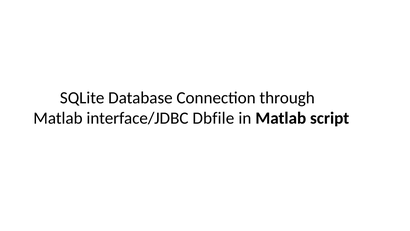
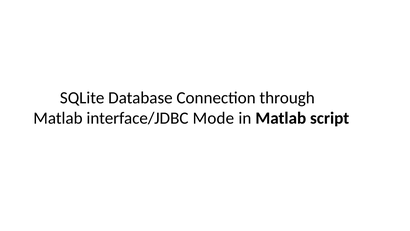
Dbfile: Dbfile -> Mode
